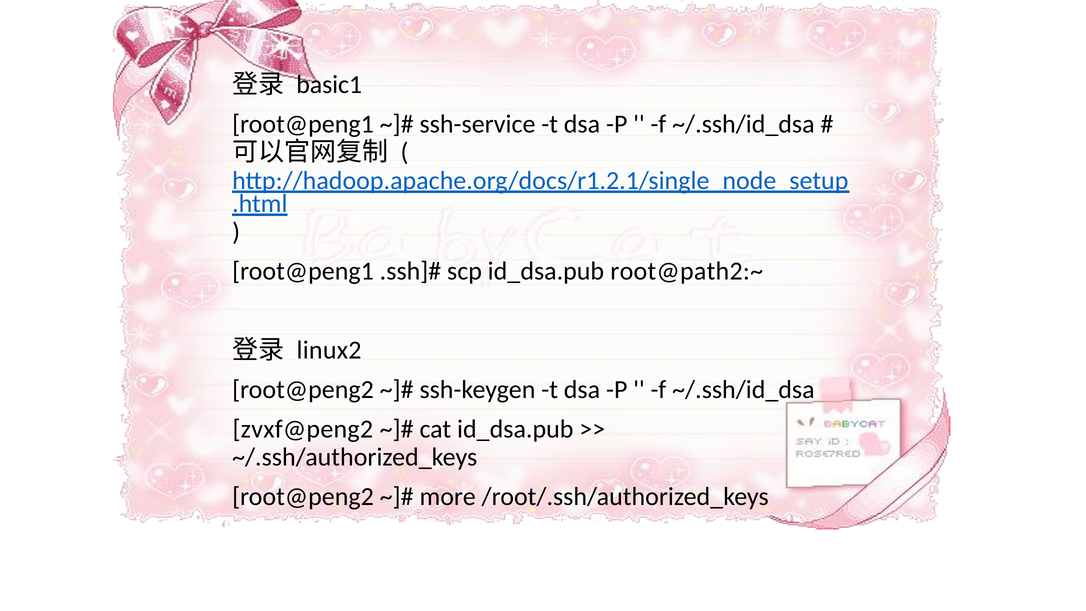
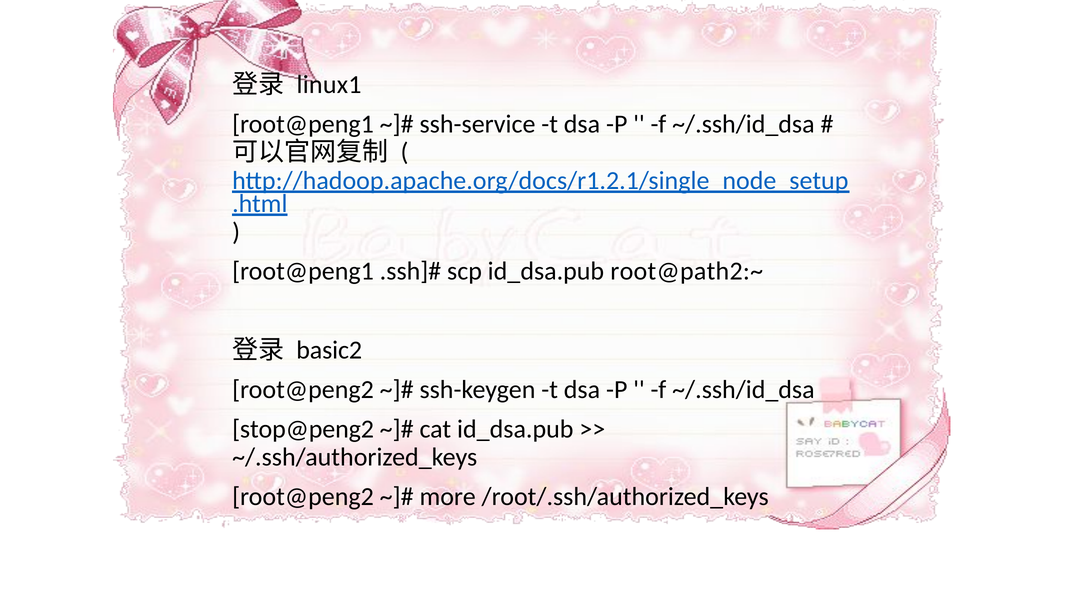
basic1: basic1 -> linux1
linux2: linux2 -> basic2
zvxf@peng2: zvxf@peng2 -> stop@peng2
